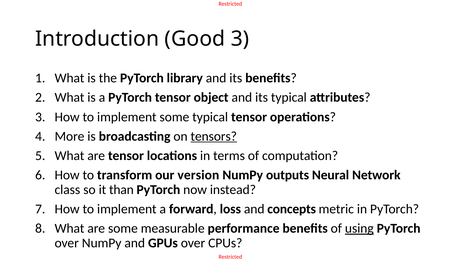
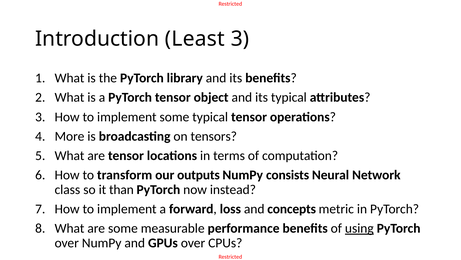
Good: Good -> Least
tensors underline: present -> none
version: version -> outputs
outputs: outputs -> consists
